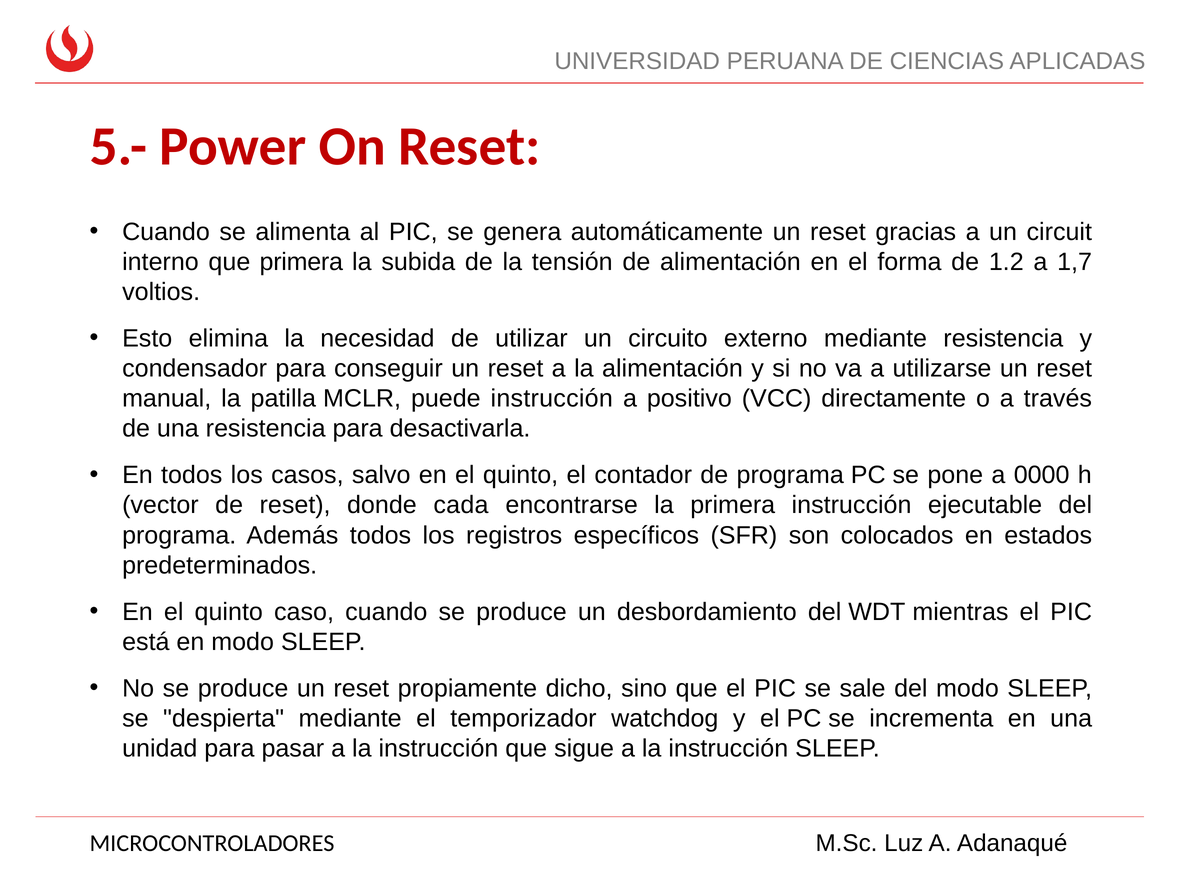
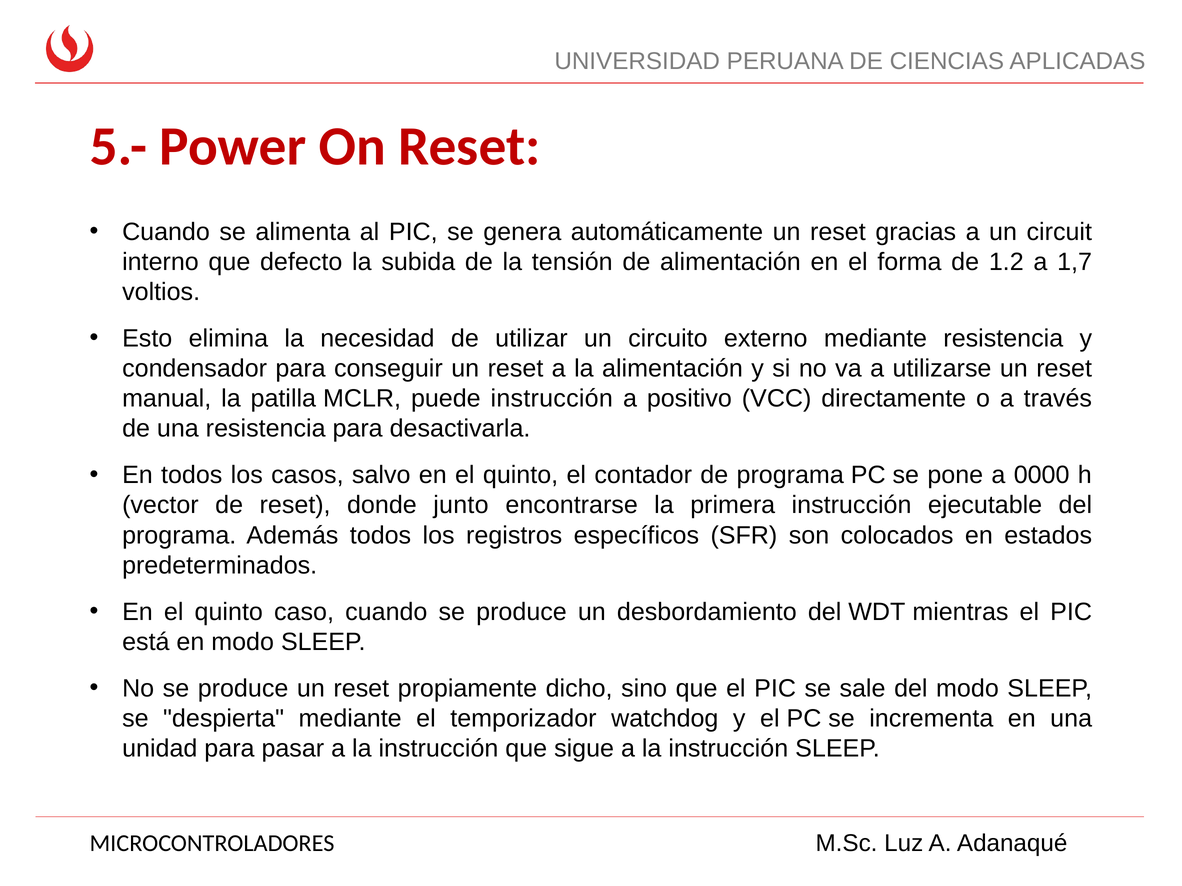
que primera: primera -> defecto
cada: cada -> junto
